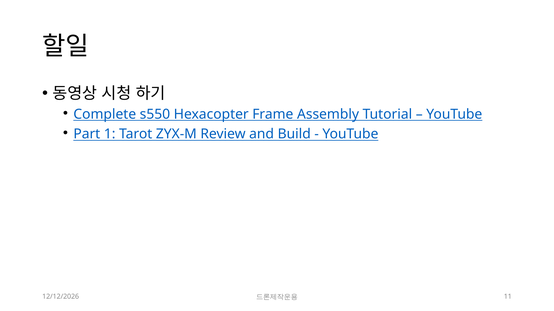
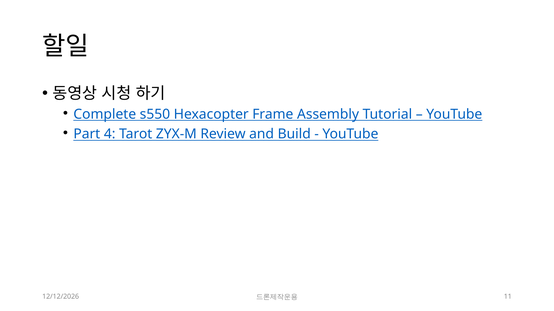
1: 1 -> 4
